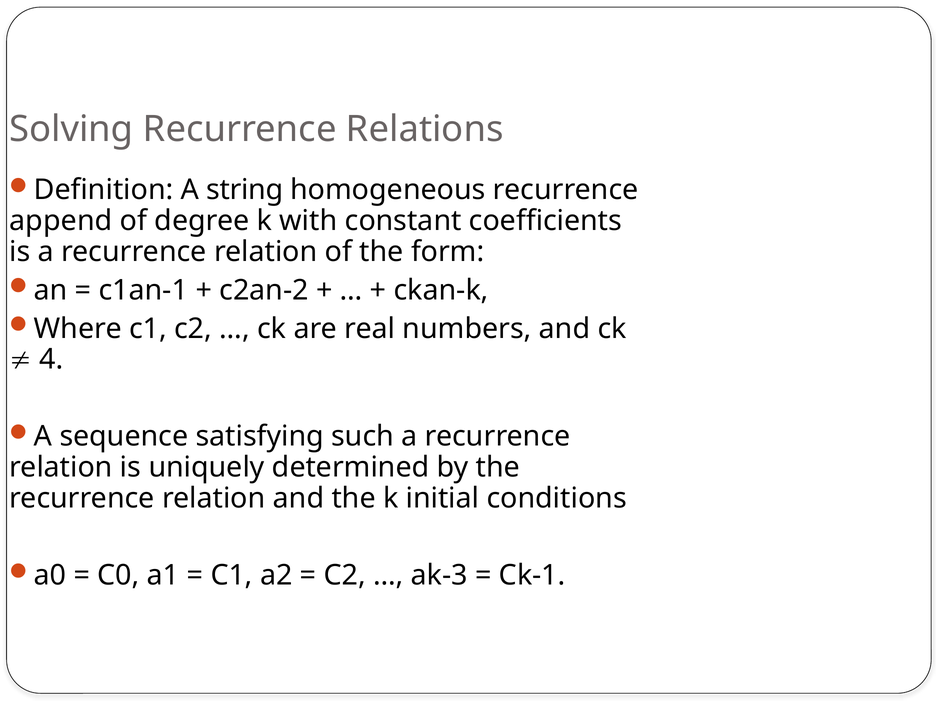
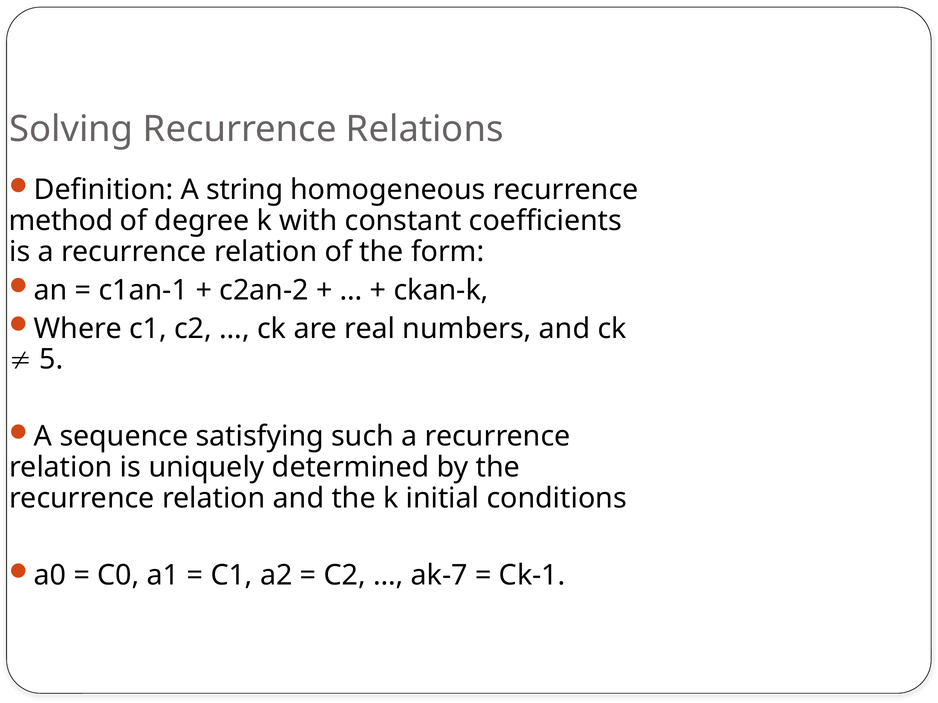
append: append -> method
4: 4 -> 5
ak-3: ak-3 -> ak-7
